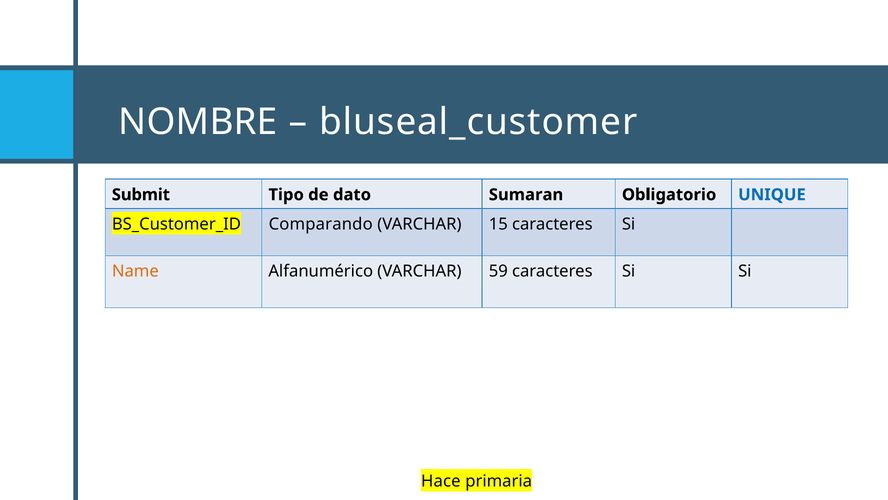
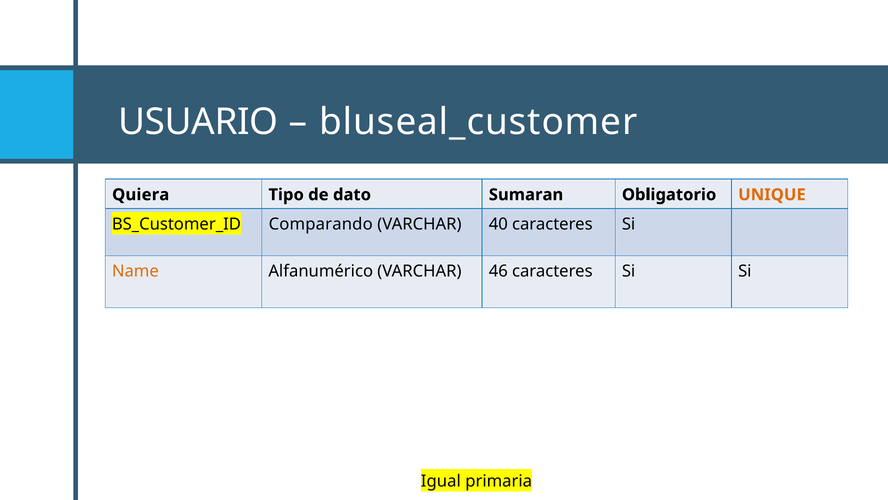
NOMBRE: NOMBRE -> USUARIO
Submit: Submit -> Quiera
UNIQUE colour: blue -> orange
15: 15 -> 40
59: 59 -> 46
Hace: Hace -> Igual
